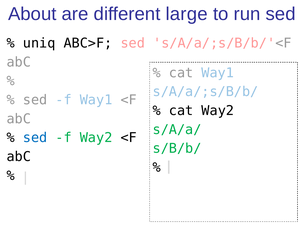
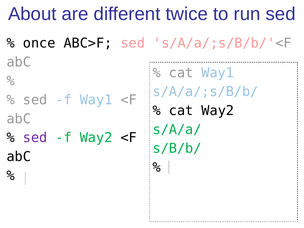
large: large -> twice
uniq: uniq -> once
sed at (35, 138) colour: blue -> purple
